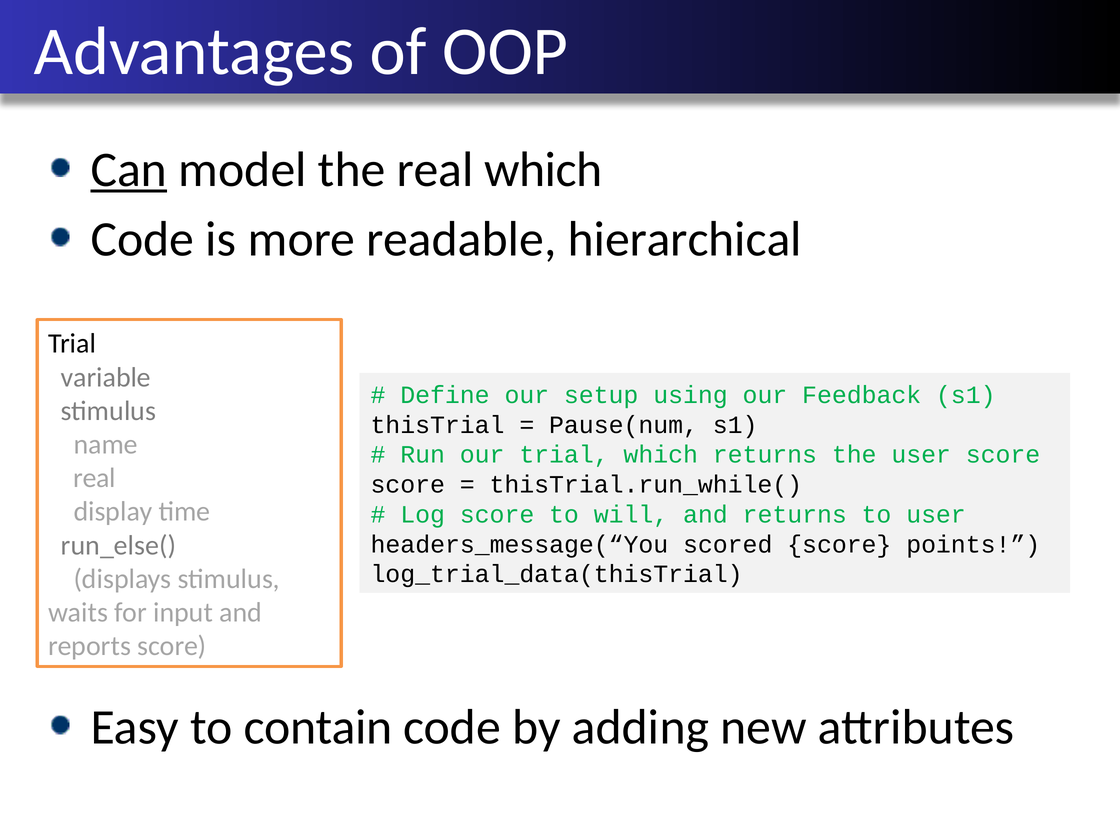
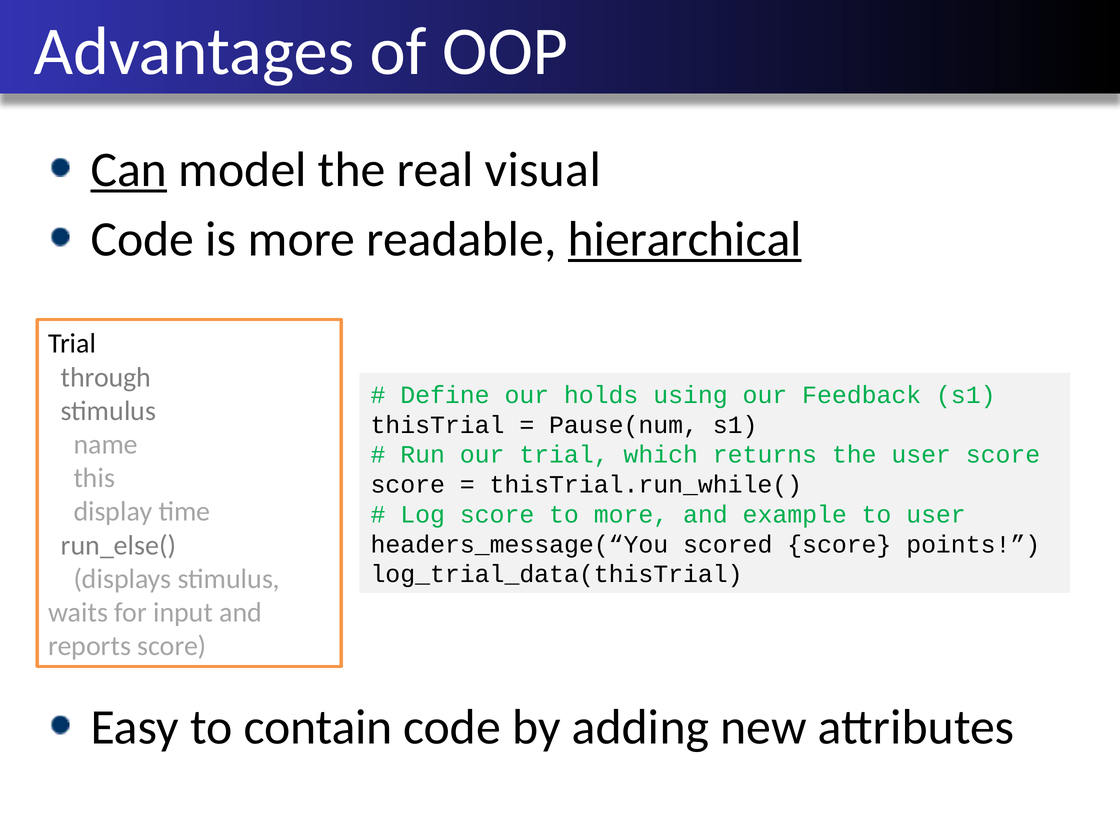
real which: which -> visual
hierarchical underline: none -> present
variable: variable -> through
setup: setup -> holds
real at (94, 478): real -> this
to will: will -> more
and returns: returns -> example
